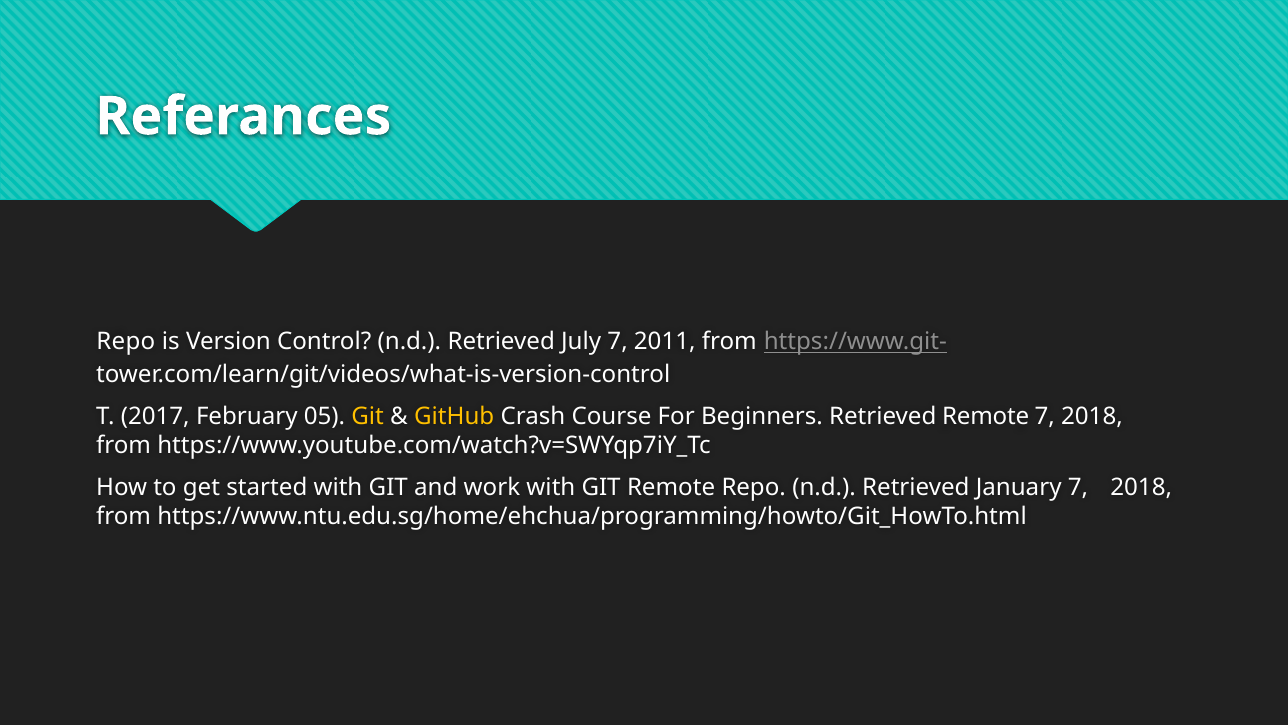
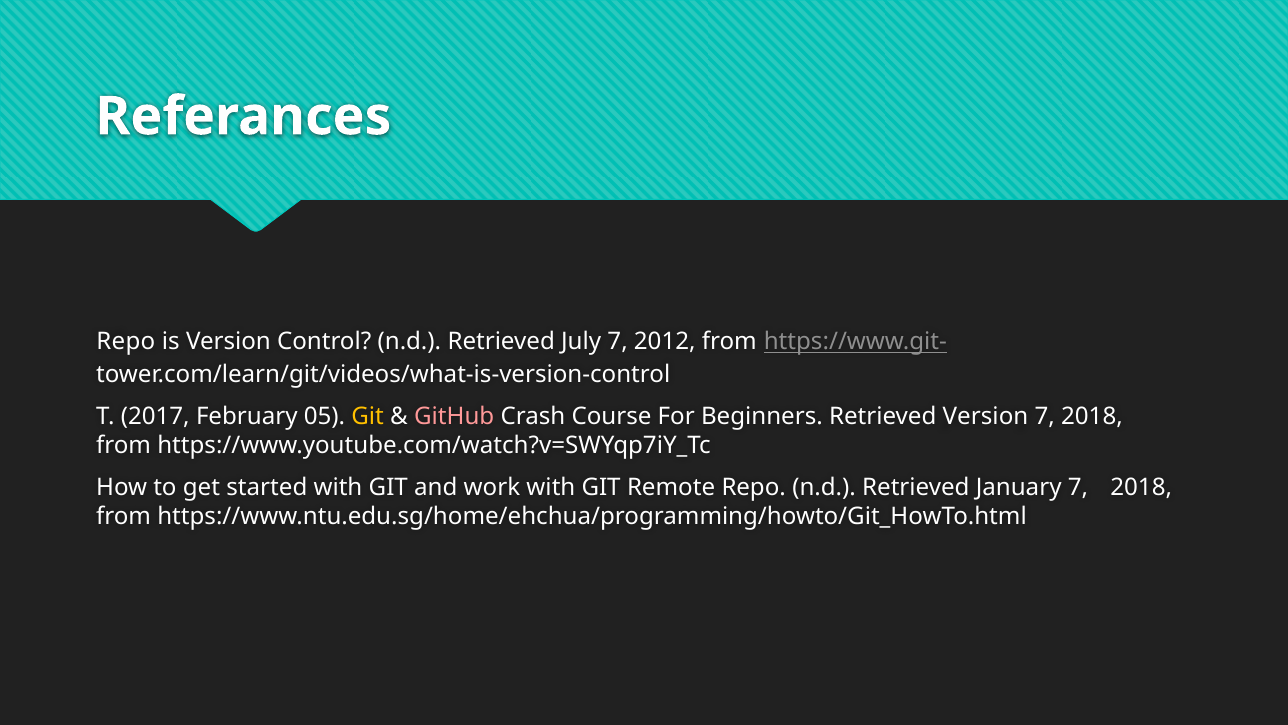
2011: 2011 -> 2012
GitHub colour: yellow -> pink
Retrieved Remote: Remote -> Version
